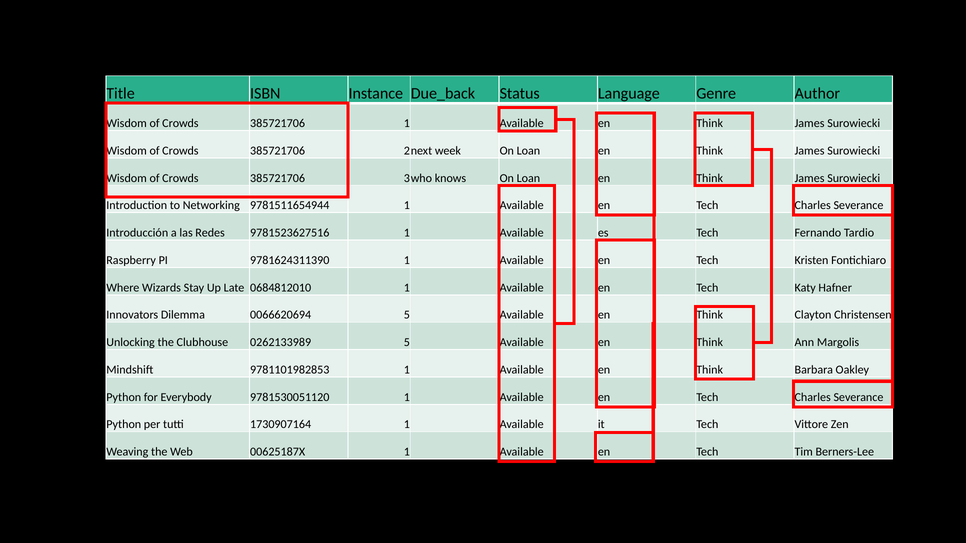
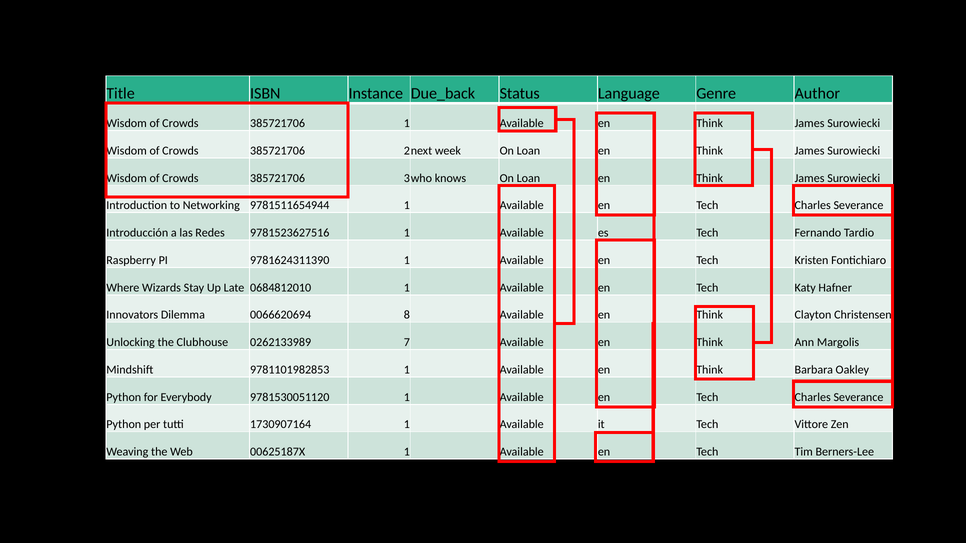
0066620694 5: 5 -> 8
0262133989 5: 5 -> 7
